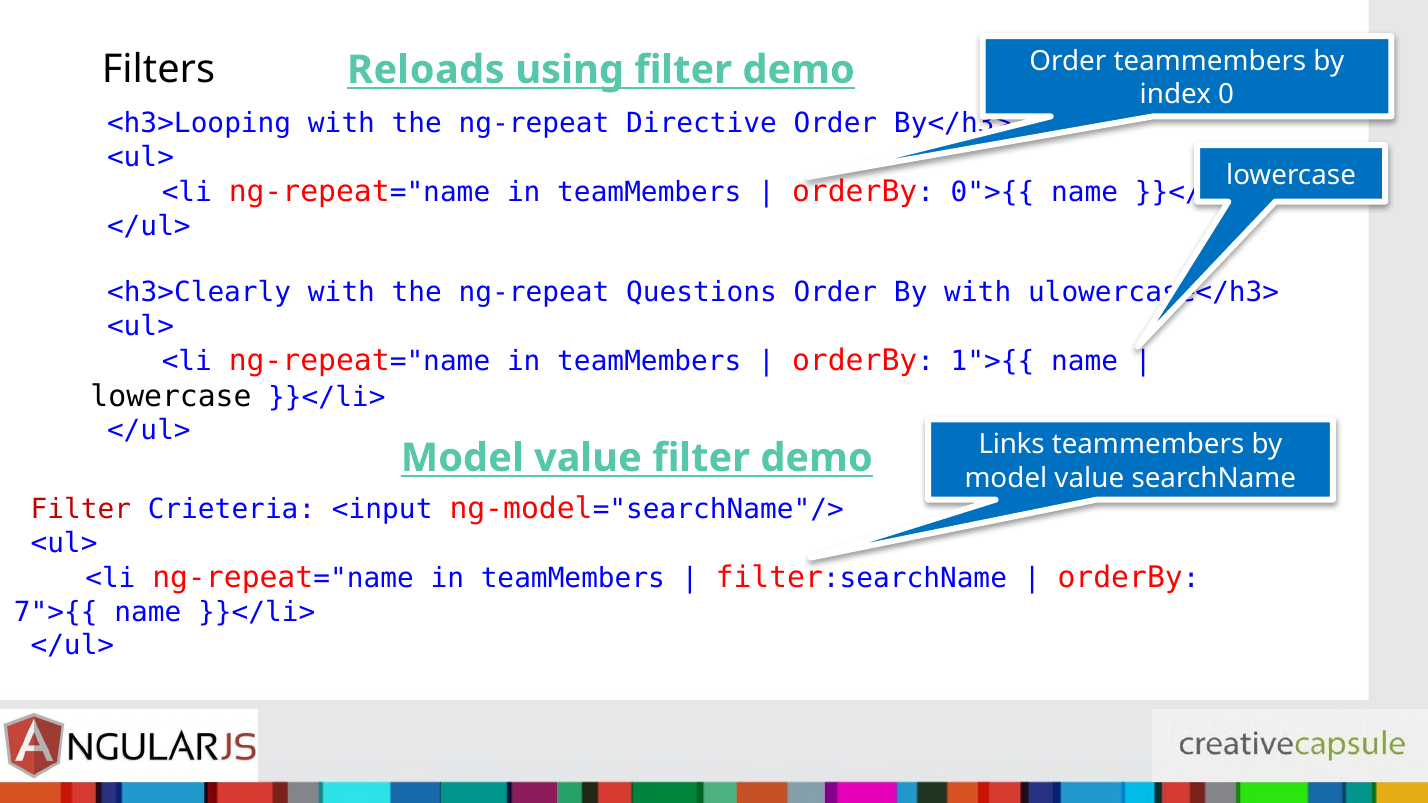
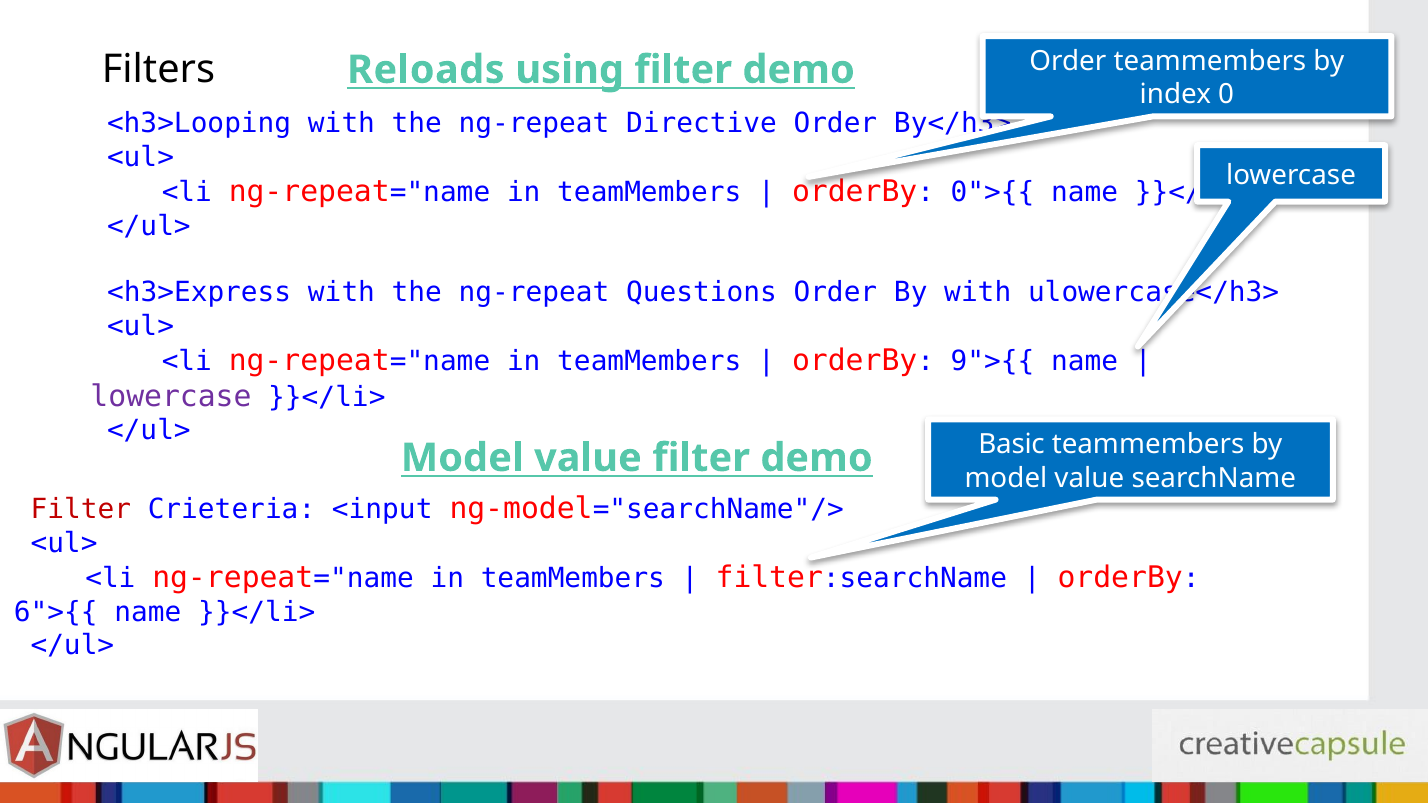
<h3>Clearly: <h3>Clearly -> <h3>Express
1">{{: 1">{{ -> 9">{{
lowercase at (171, 397) colour: black -> purple
Links: Links -> Basic
7">{{: 7">{{ -> 6">{{
